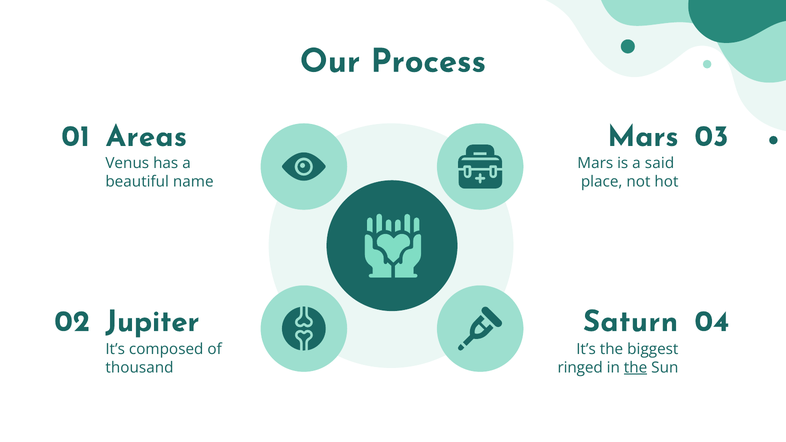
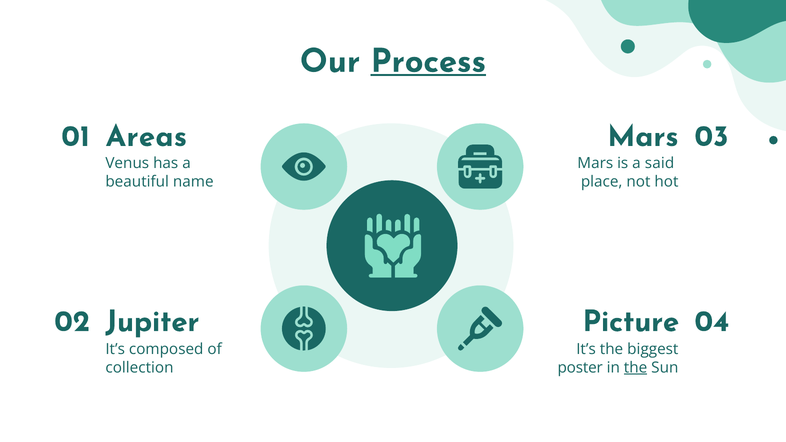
Process underline: none -> present
Saturn: Saturn -> Picture
thousand: thousand -> collection
ringed: ringed -> poster
